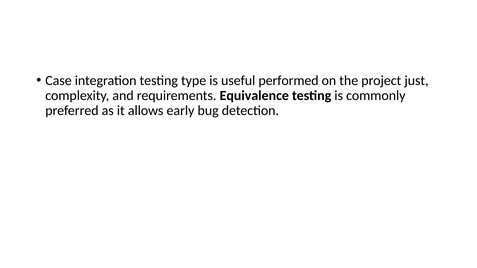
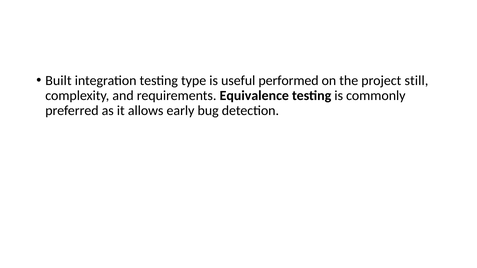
Case: Case -> Built
just: just -> still
